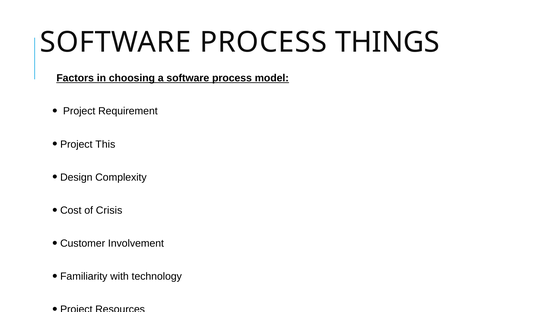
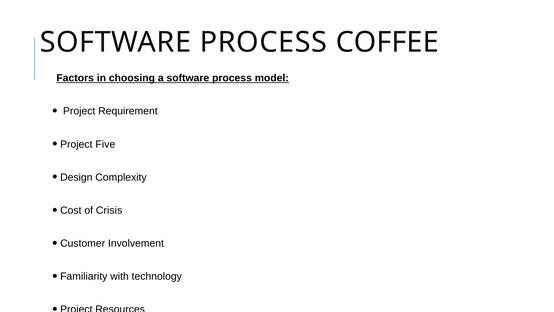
THINGS: THINGS -> COFFEE
This: This -> Five
